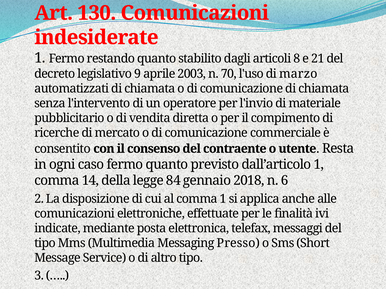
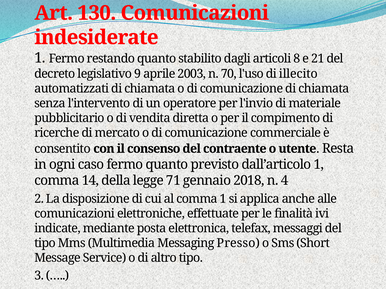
marzo: marzo -> illecito
84: 84 -> 71
6: 6 -> 4
